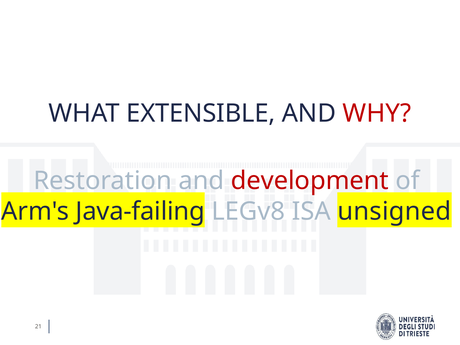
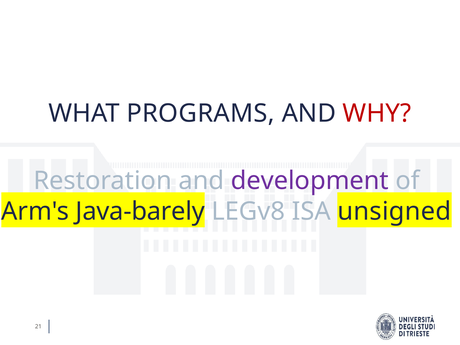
EXTENSIBLE: EXTENSIBLE -> PROGRAMS
development colour: red -> purple
Java-failing: Java-failing -> Java-barely
